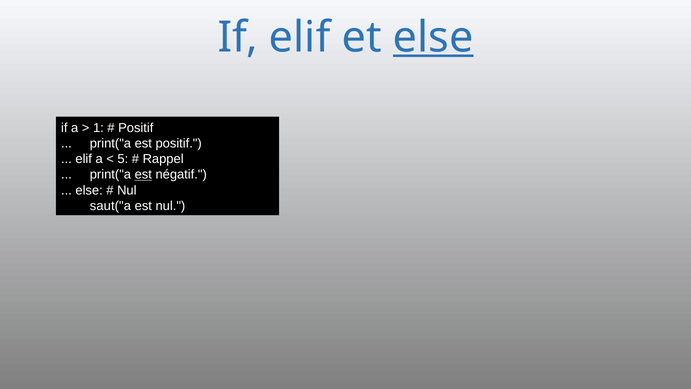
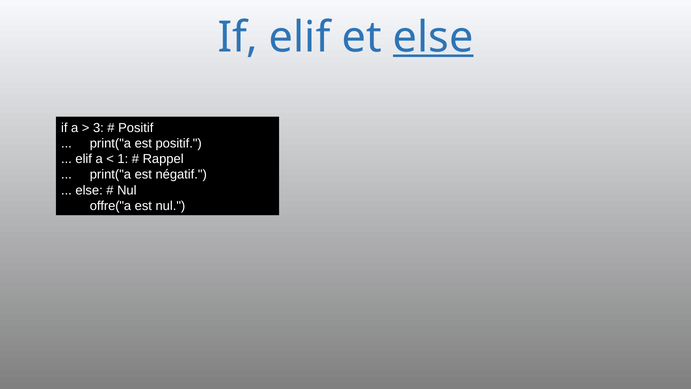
1: 1 -> 3
5: 5 -> 1
est at (143, 175) underline: present -> none
saut("a: saut("a -> offre("a
